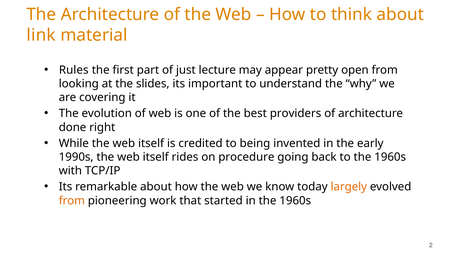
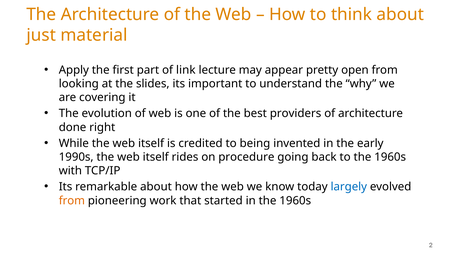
link: link -> just
Rules: Rules -> Apply
just: just -> link
largely colour: orange -> blue
